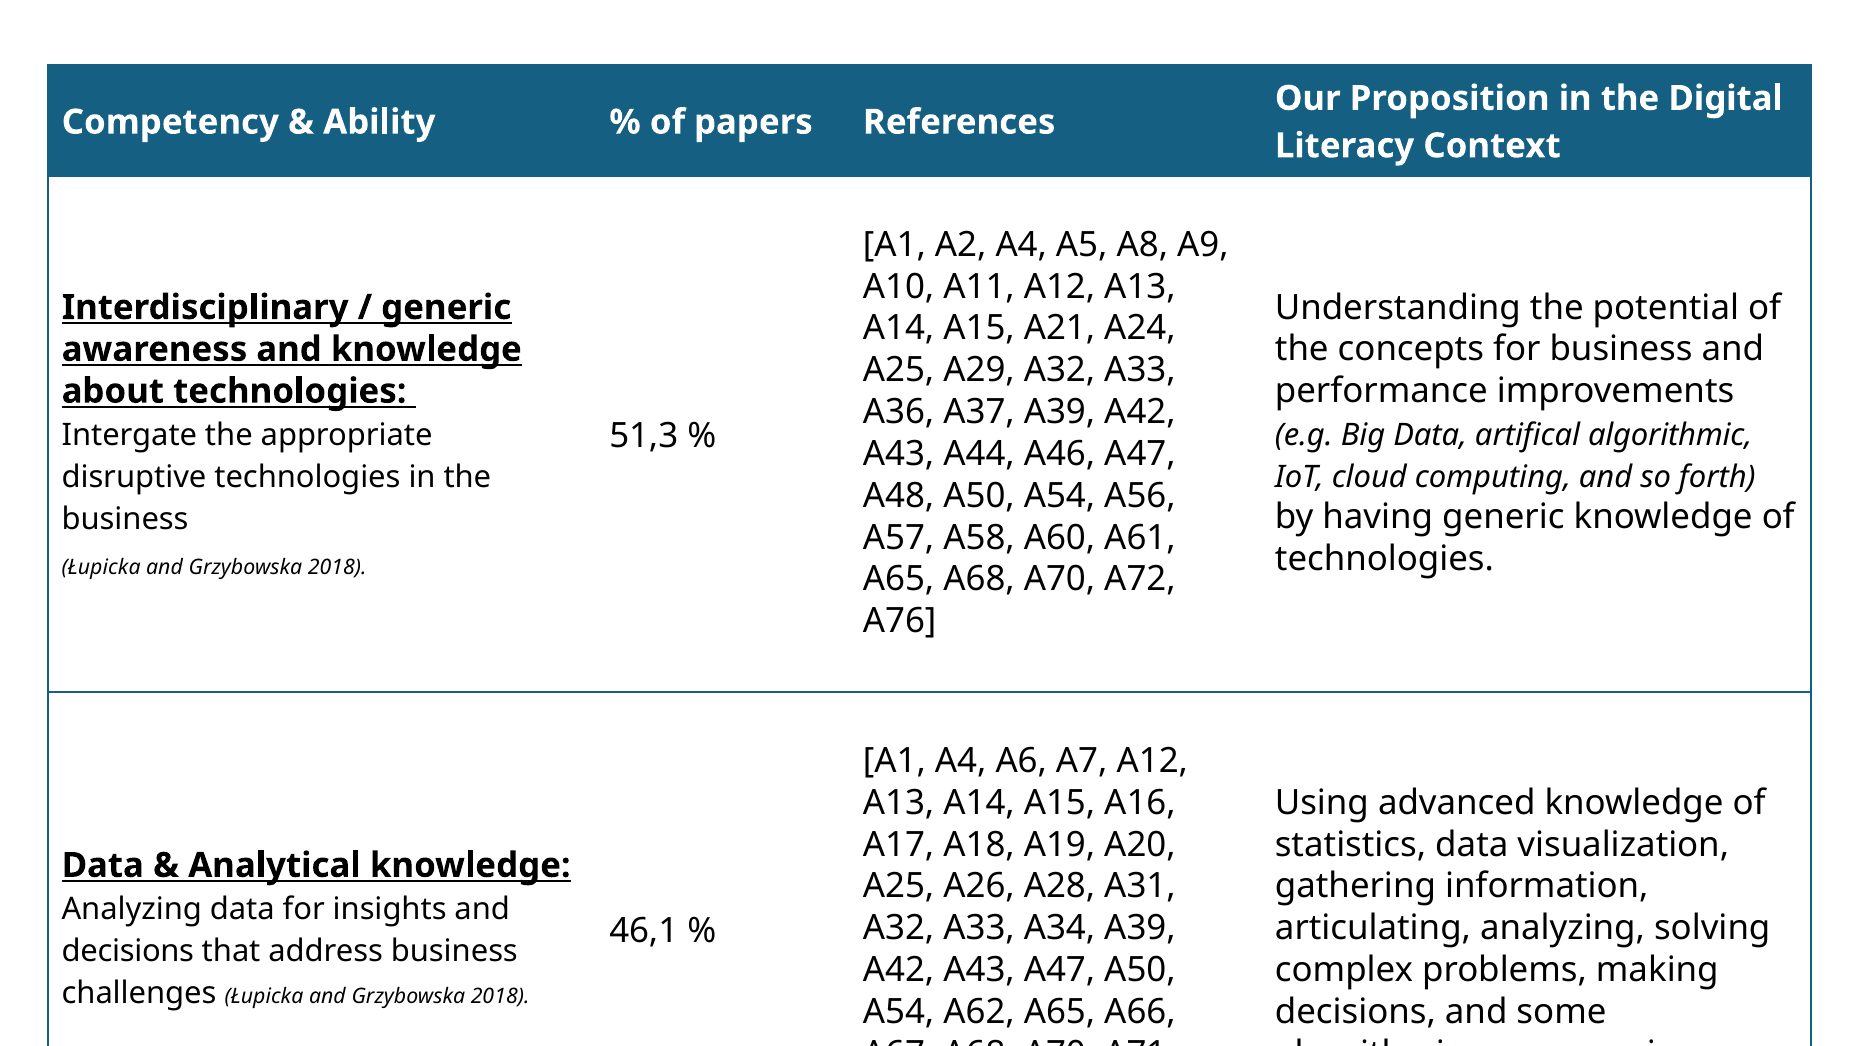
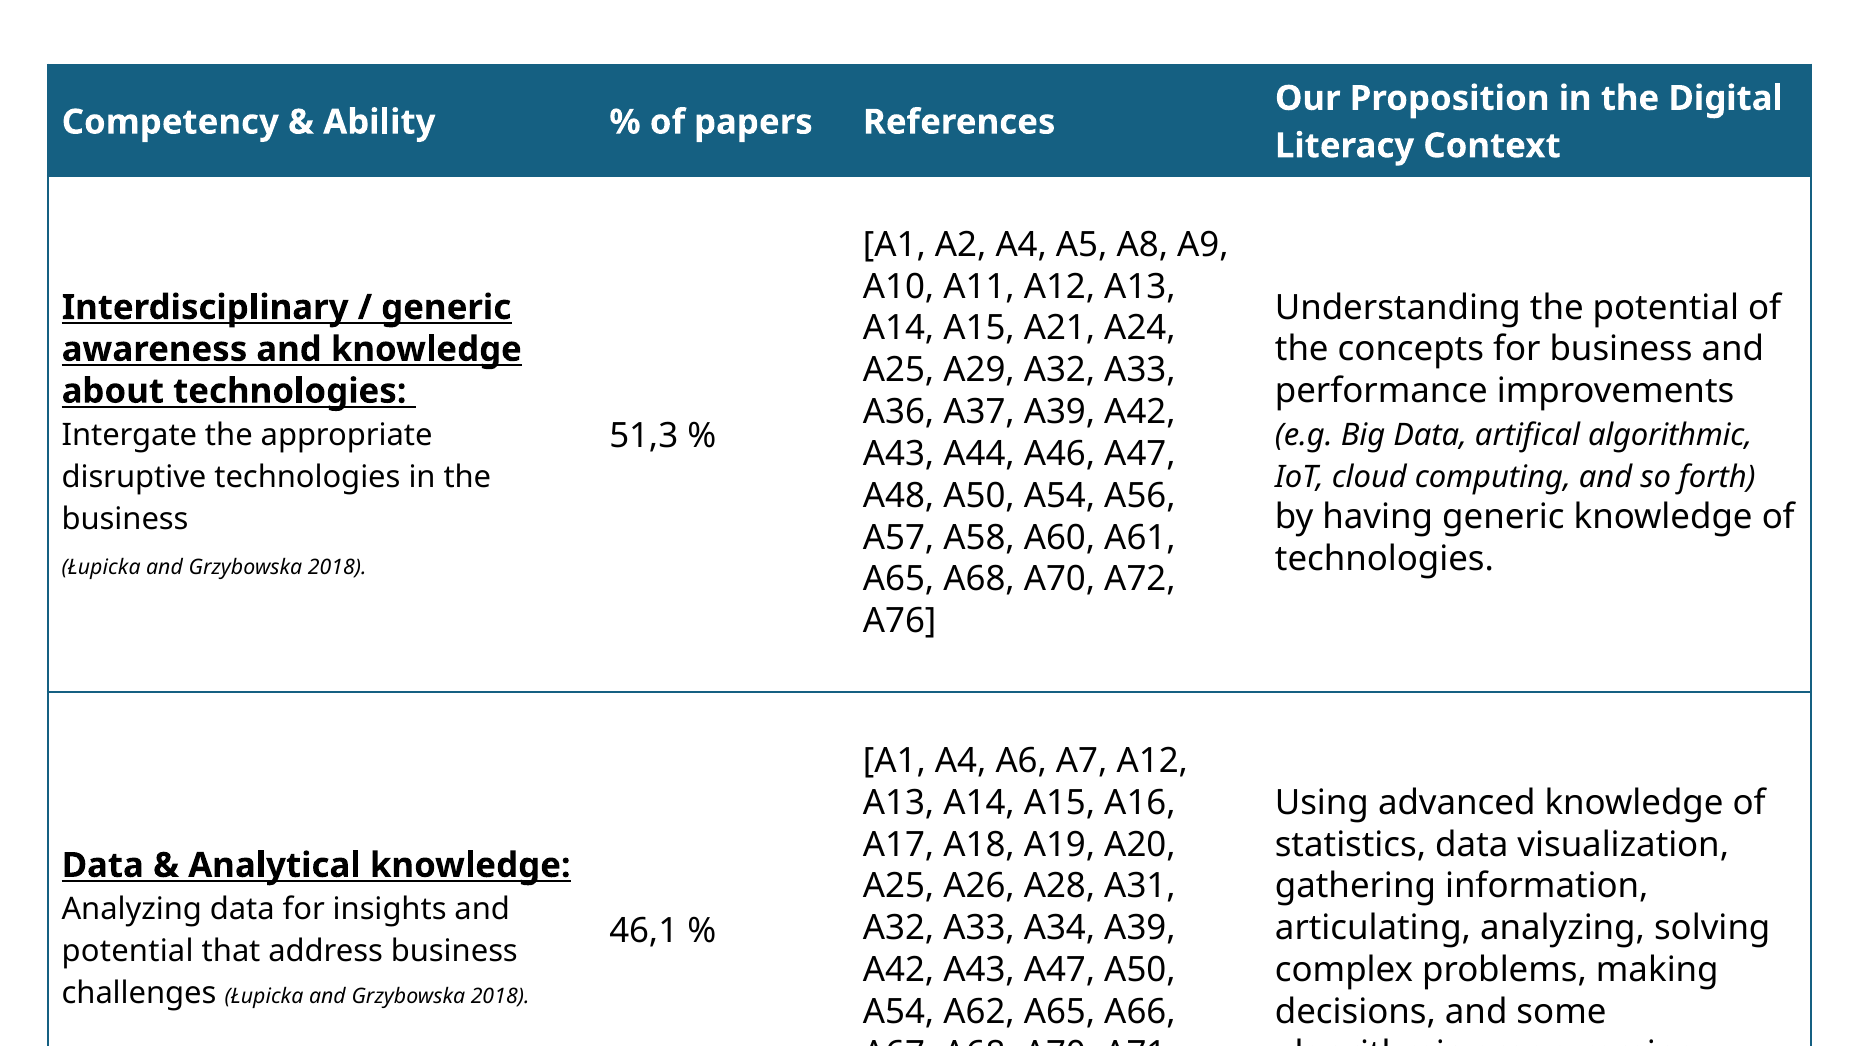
decisions at (128, 951): decisions -> potential
